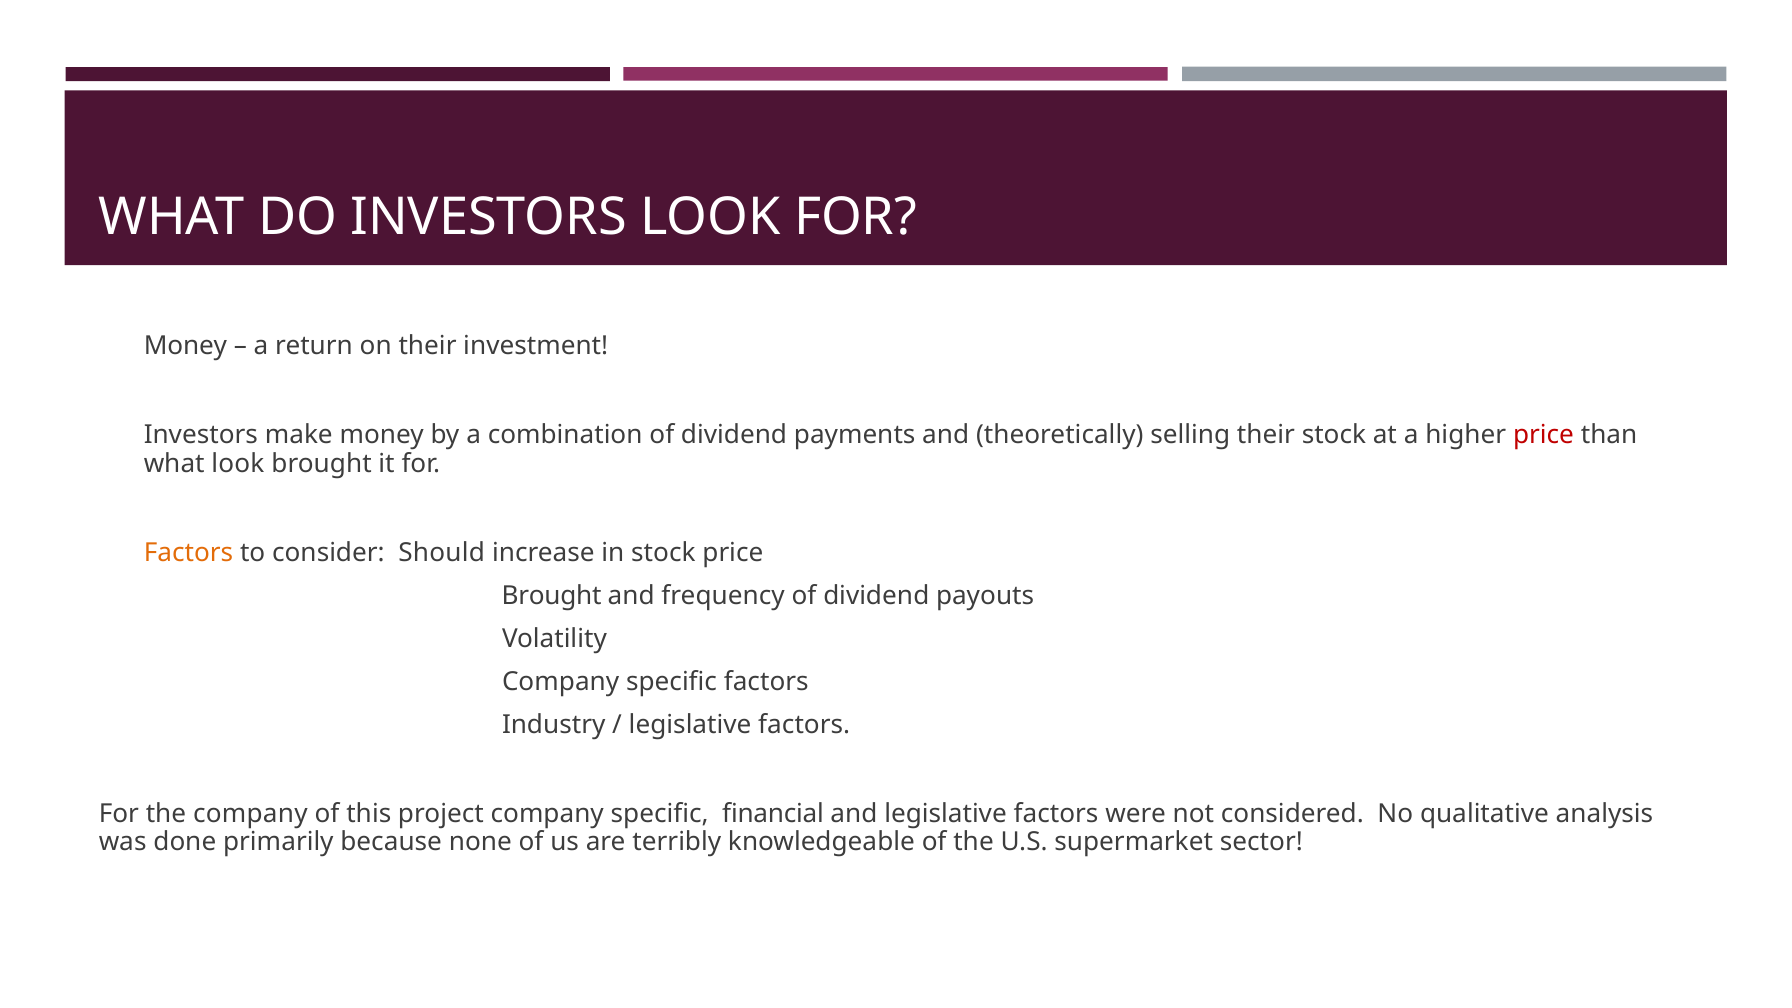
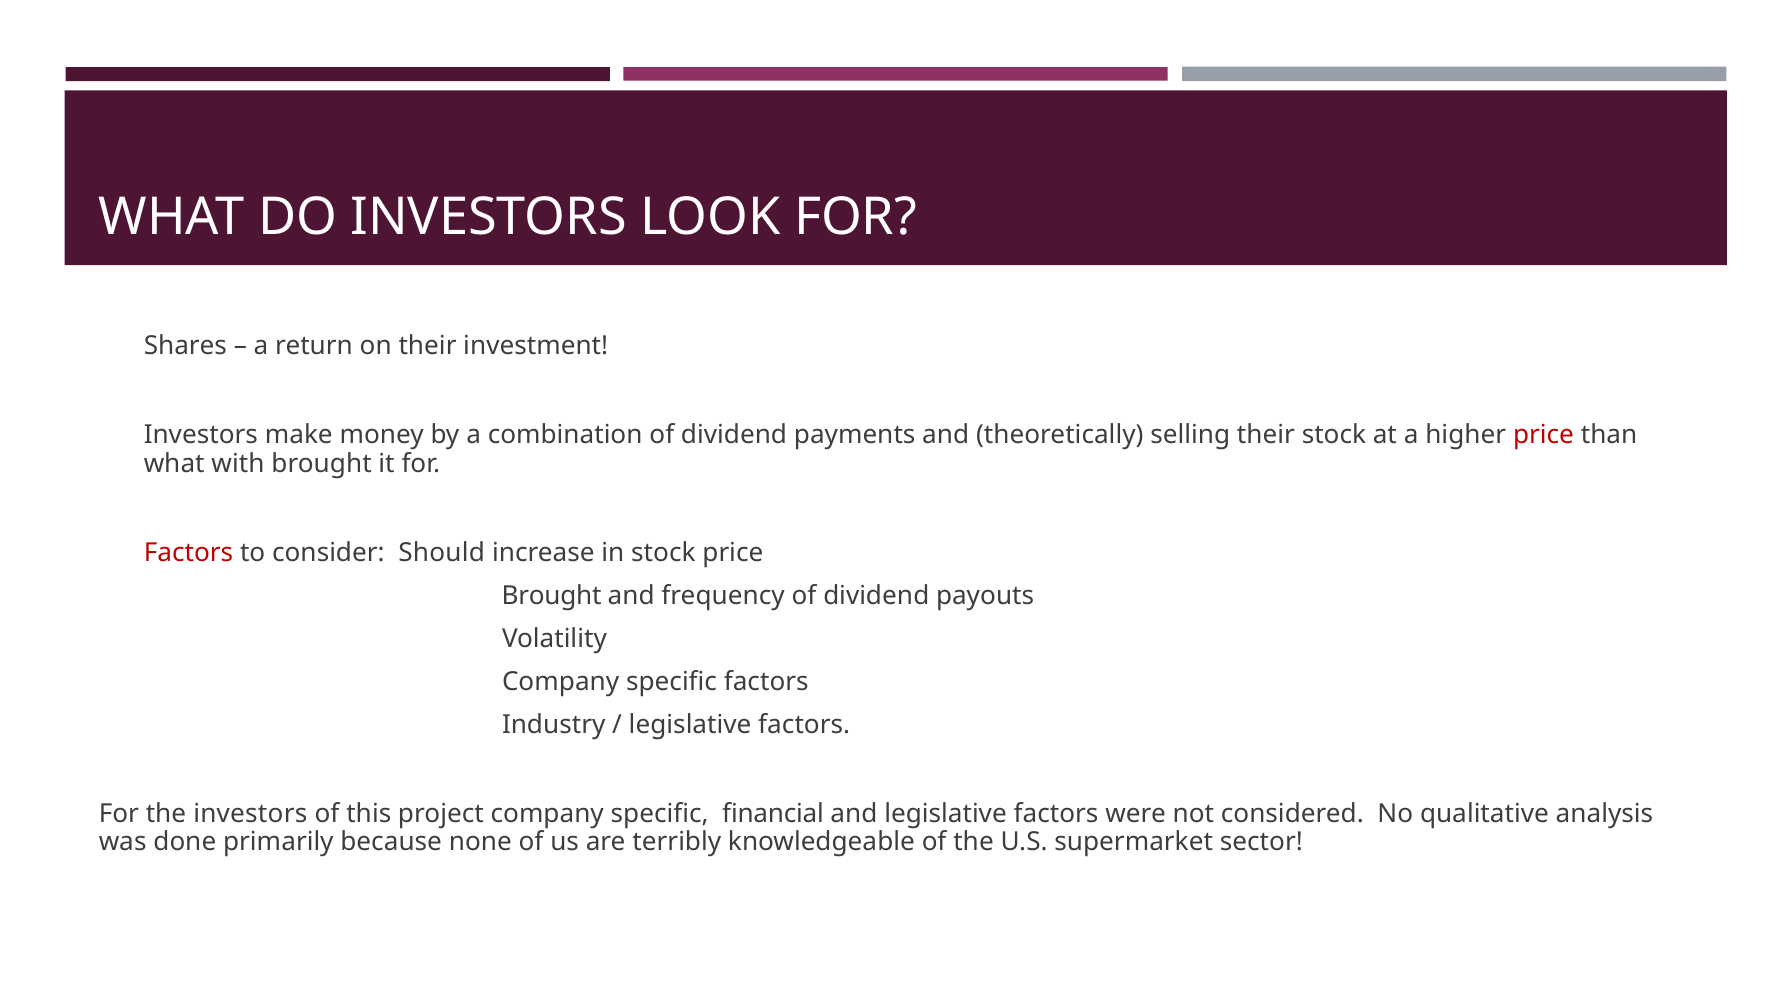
Money at (185, 346): Money -> Shares
what look: look -> with
Factors at (188, 553) colour: orange -> red
the company: company -> investors
